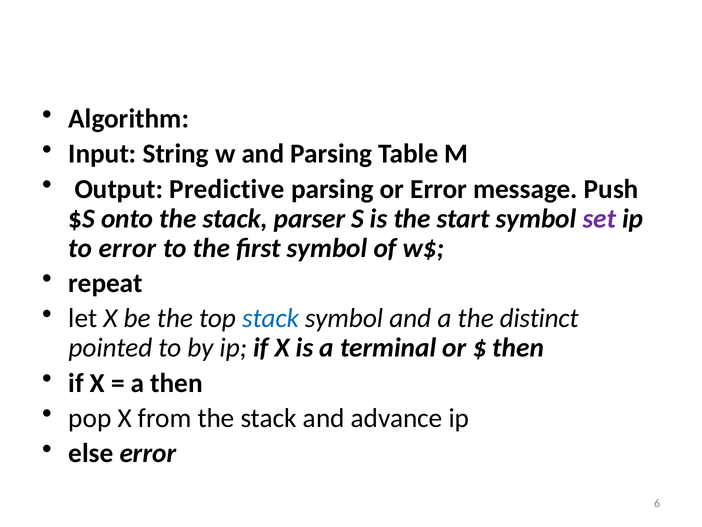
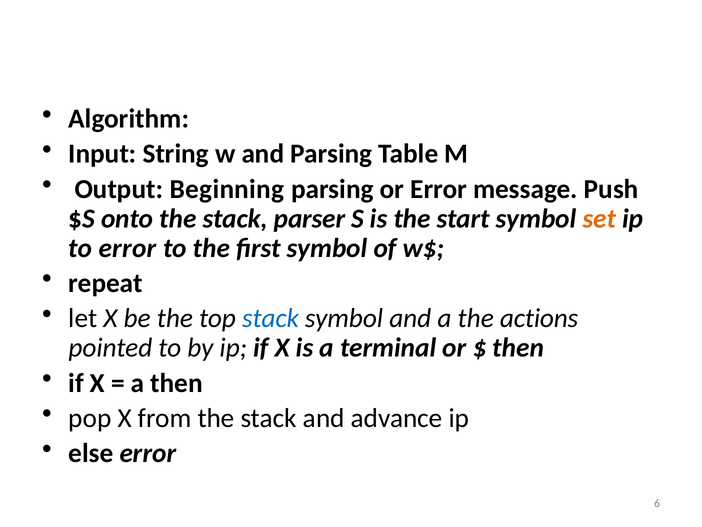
Predictive: Predictive -> Beginning
set colour: purple -> orange
distinct: distinct -> actions
